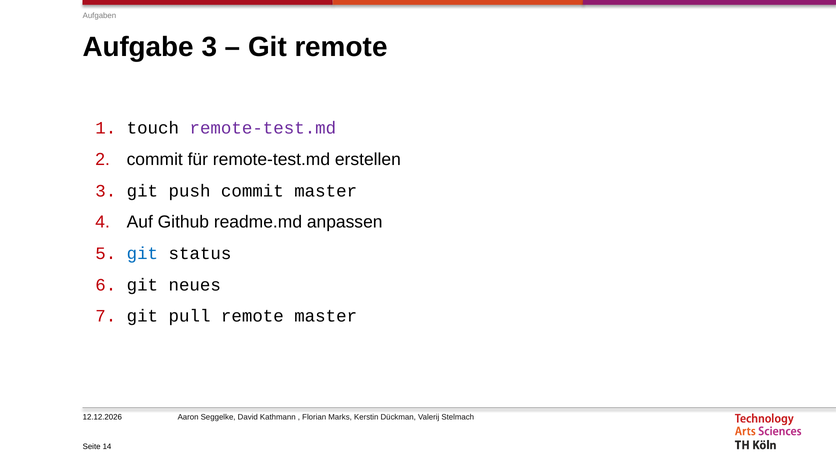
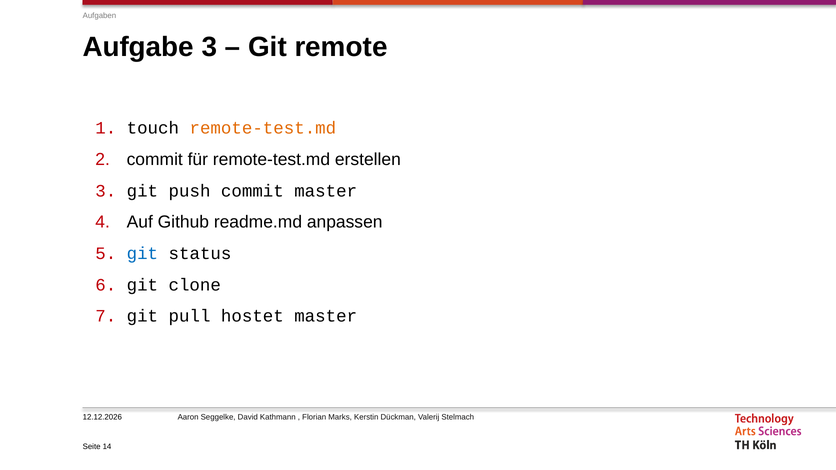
remote-test.md at (263, 128) colour: purple -> orange
neues: neues -> clone
pull remote: remote -> hostet
